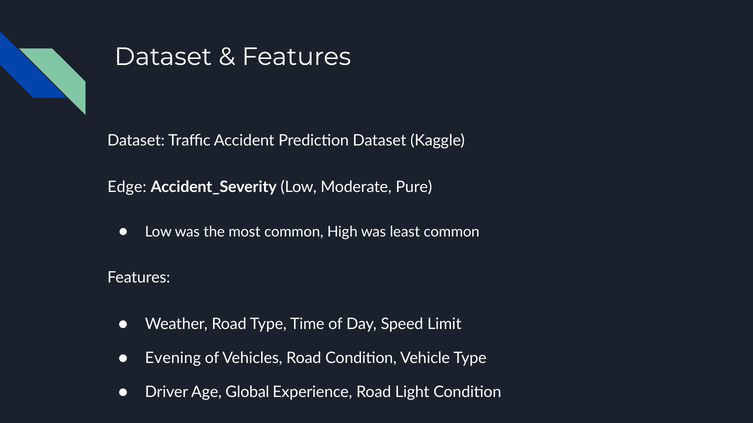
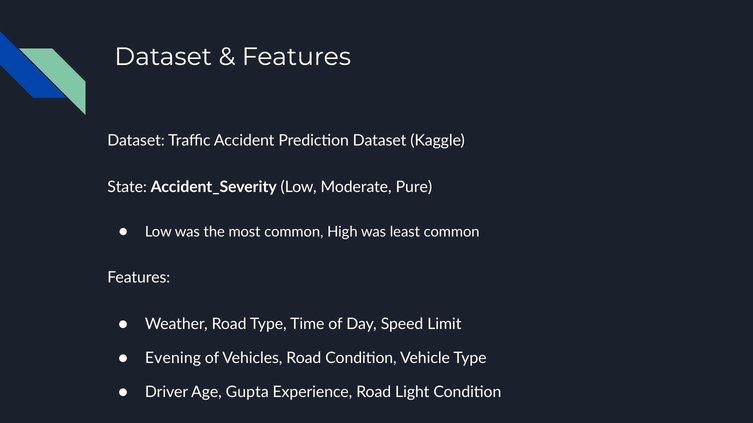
Edge: Edge -> State
Global: Global -> Gupta
